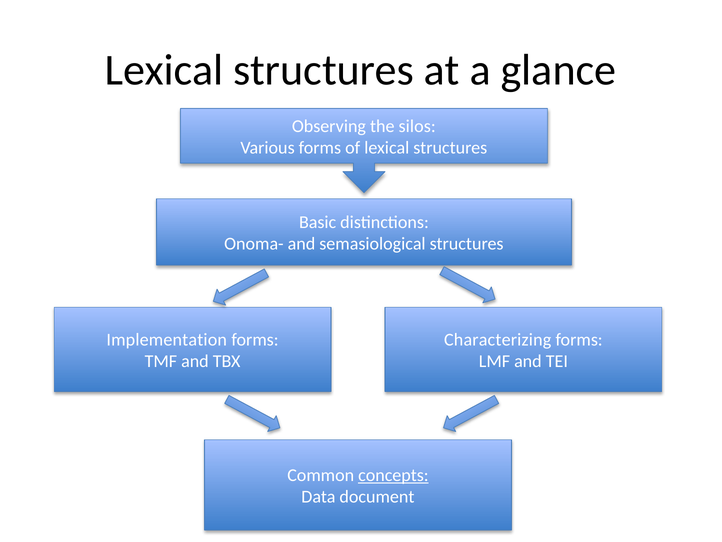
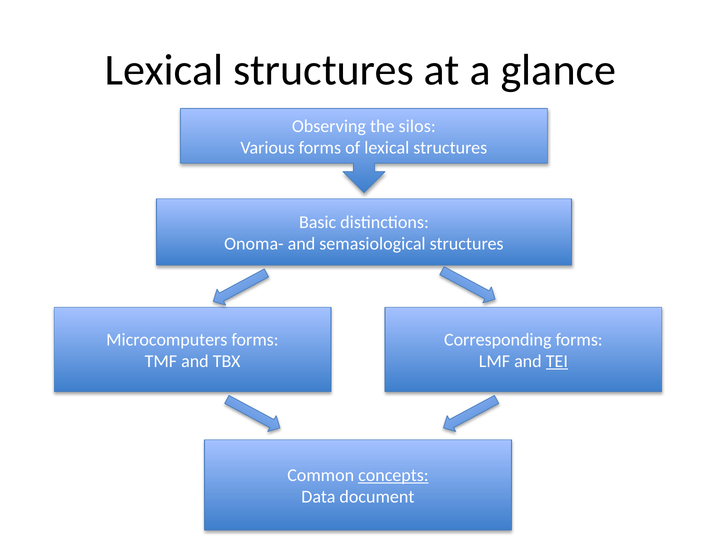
Implementation: Implementation -> Microcomputers
Characterizing: Characterizing -> Corresponding
TEI underline: none -> present
